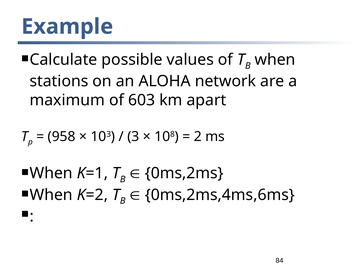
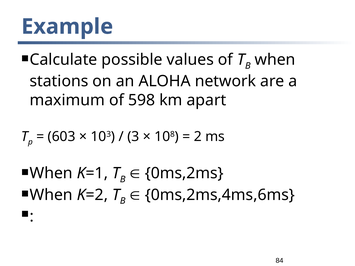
603: 603 -> 598
958: 958 -> 603
